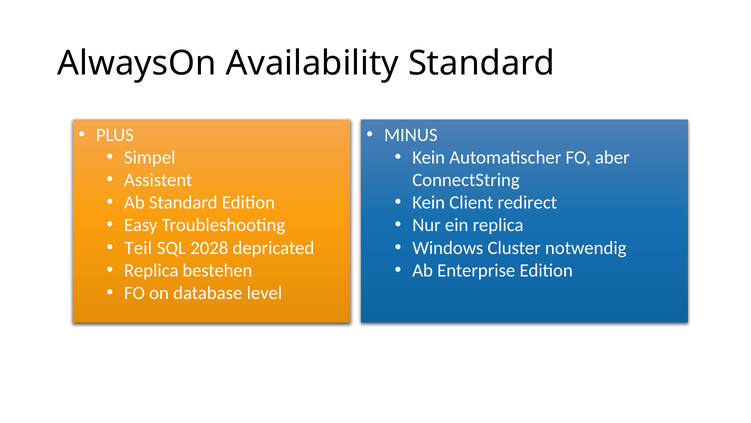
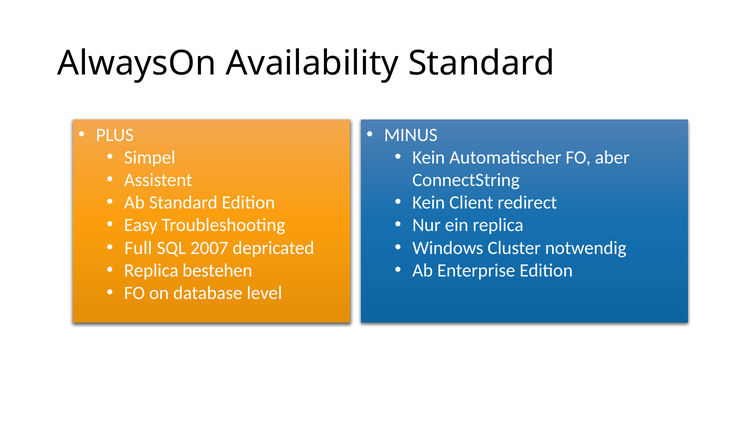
Teil: Teil -> Full
2028: 2028 -> 2007
